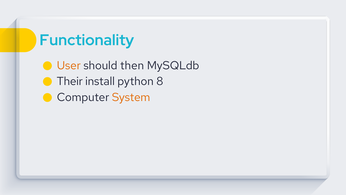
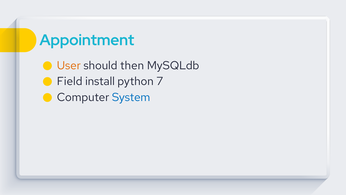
Functionality: Functionality -> Appointment
Their: Their -> Field
8: 8 -> 7
System colour: orange -> blue
